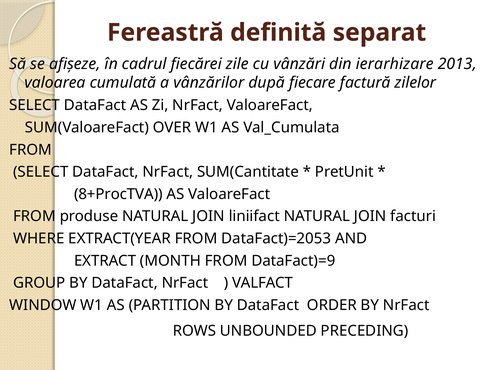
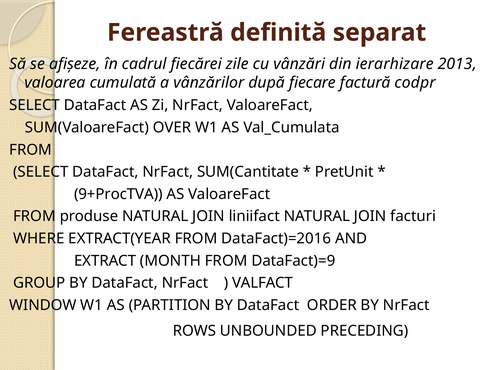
zilelor: zilelor -> codpr
8+ProcTVA: 8+ProcTVA -> 9+ProcTVA
DataFact)=2053: DataFact)=2053 -> DataFact)=2016
